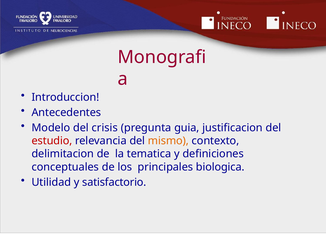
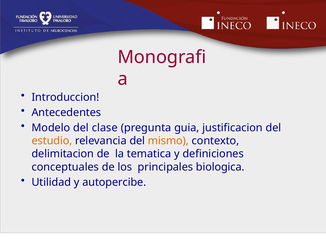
crisis: crisis -> clase
estudio colour: red -> orange
satisfactorio: satisfactorio -> autopercibe
